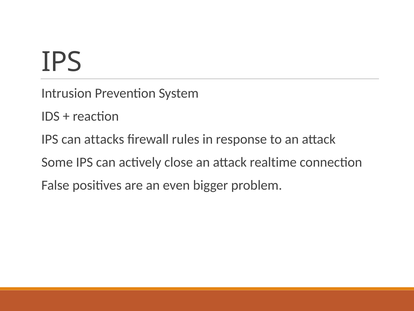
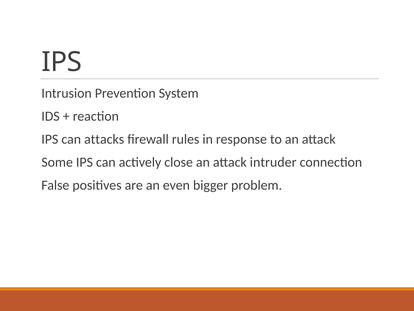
realtime: realtime -> intruder
